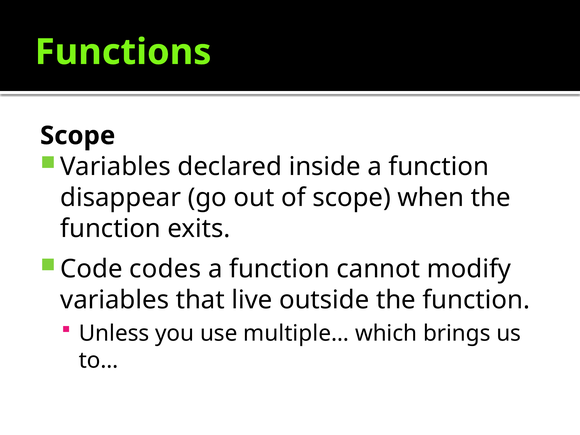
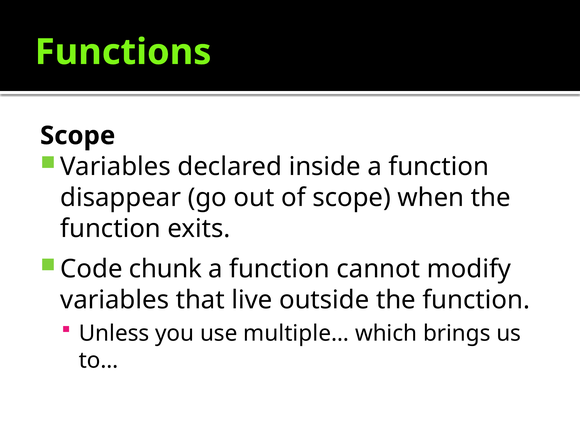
codes: codes -> chunk
